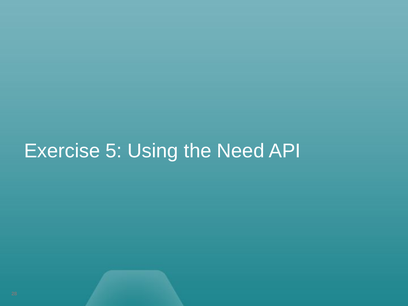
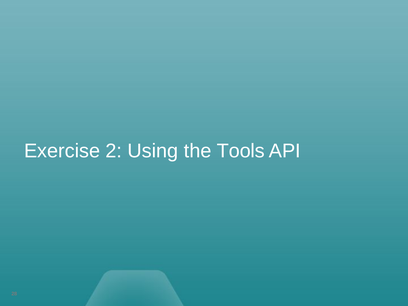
5: 5 -> 2
Need: Need -> Tools
